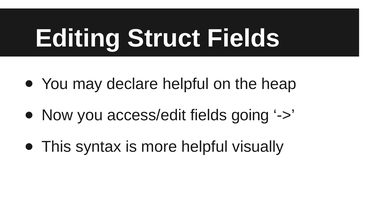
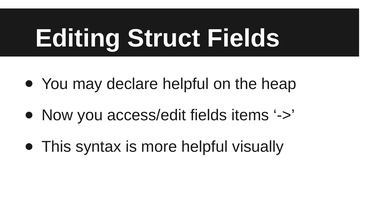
going: going -> items
